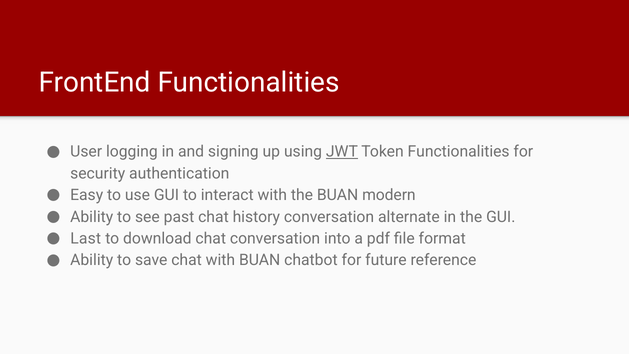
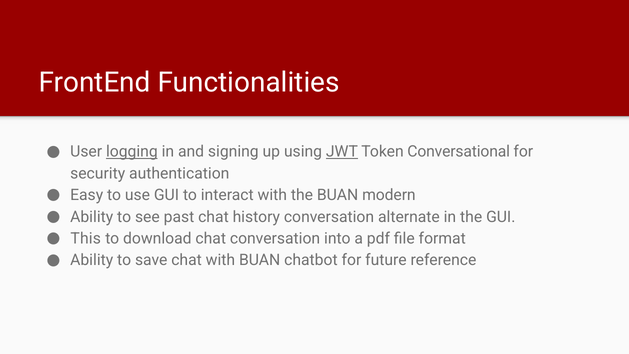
logging underline: none -> present
Token Functionalities: Functionalities -> Conversational
Last: Last -> This
